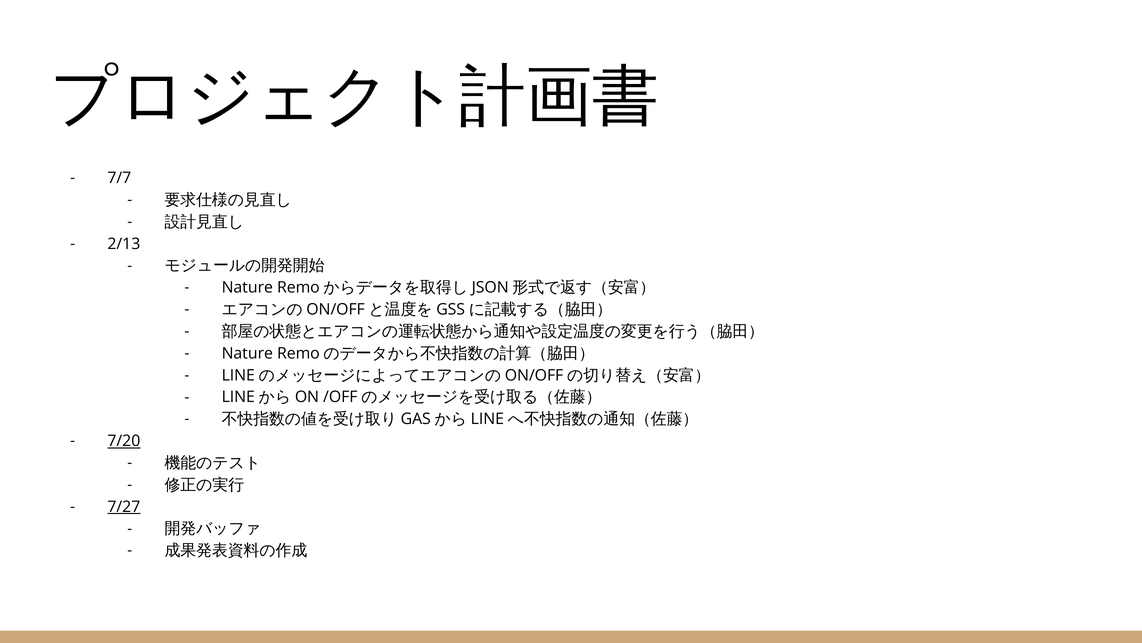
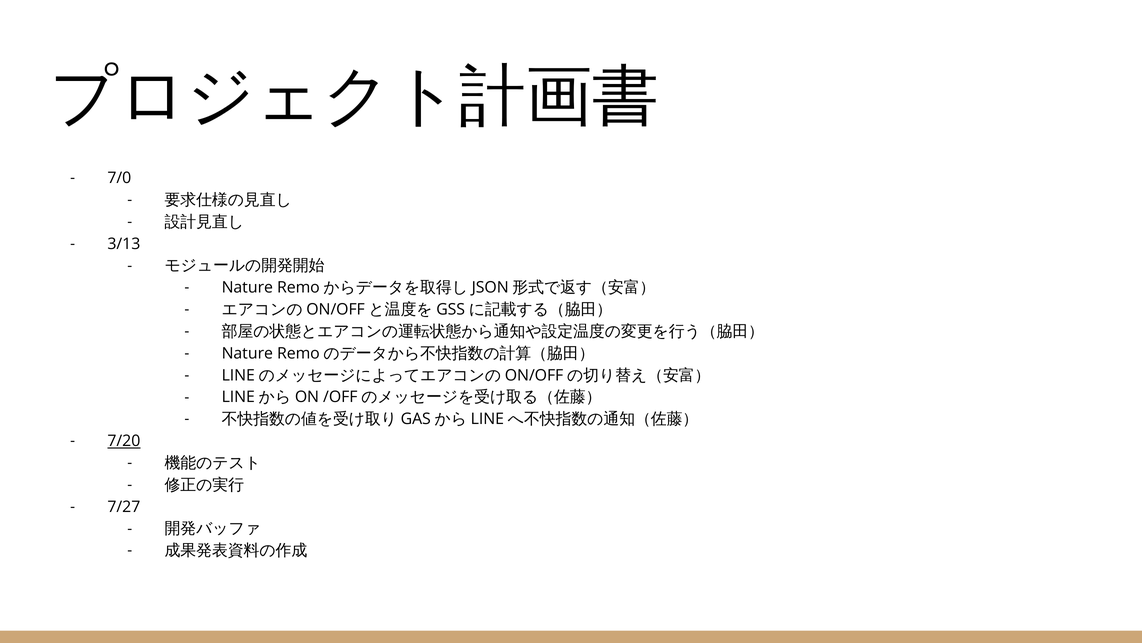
7/7: 7/7 -> 7/0
2/13: 2/13 -> 3/13
7/27 underline: present -> none
